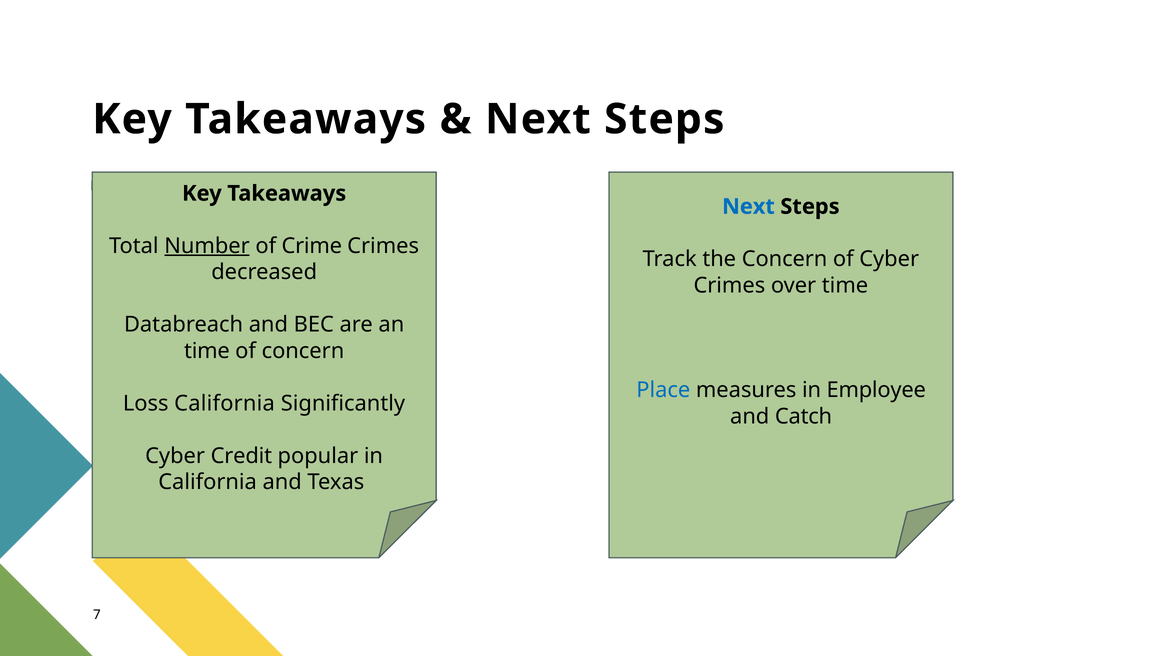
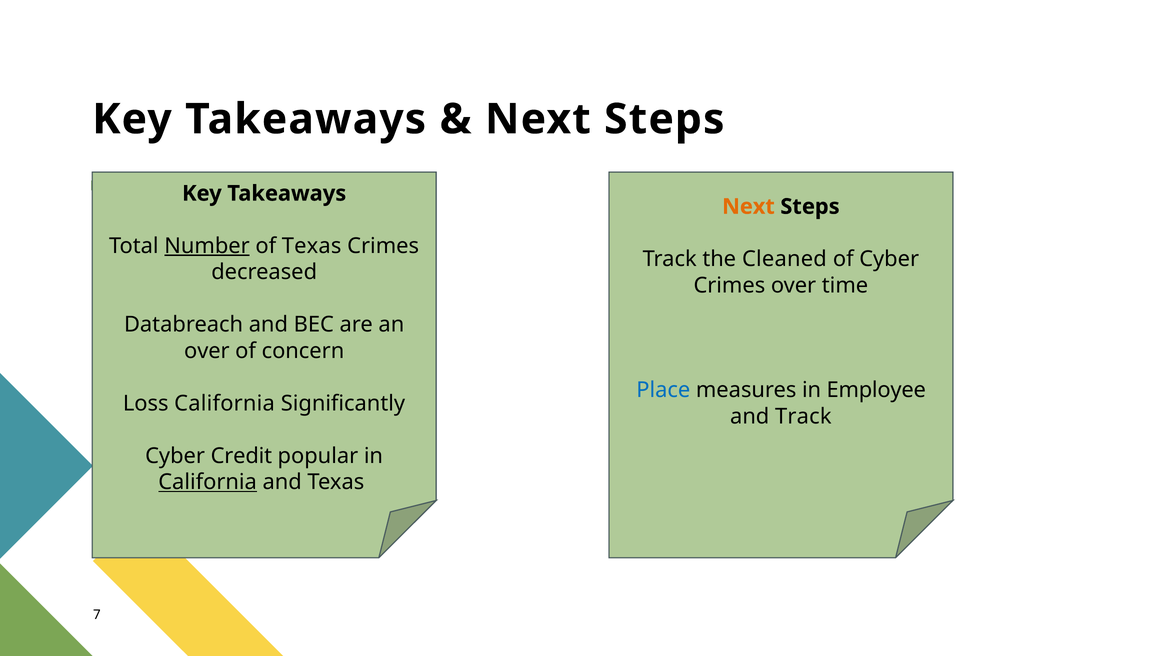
Next at (748, 207) colour: blue -> orange
of Crime: Crime -> Texas
the Concern: Concern -> Cleaned
time at (207, 351): time -> over
and Catch: Catch -> Track
California at (208, 482) underline: none -> present
